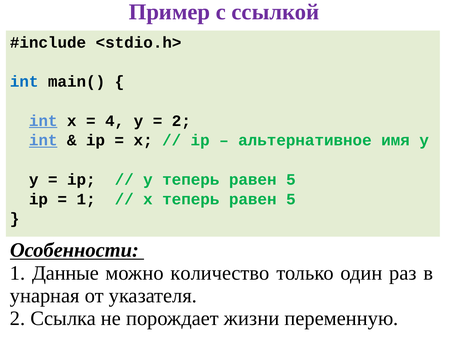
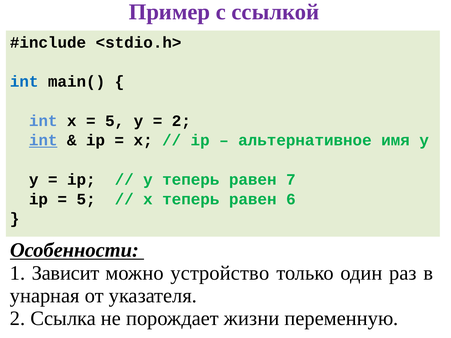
int at (43, 121) underline: present -> none
4 at (115, 121): 4 -> 5
y теперь равен 5: 5 -> 7
1 at (86, 199): 1 -> 5
x теперь равен 5: 5 -> 6
Данные: Данные -> Зависит
количество: количество -> устройство
